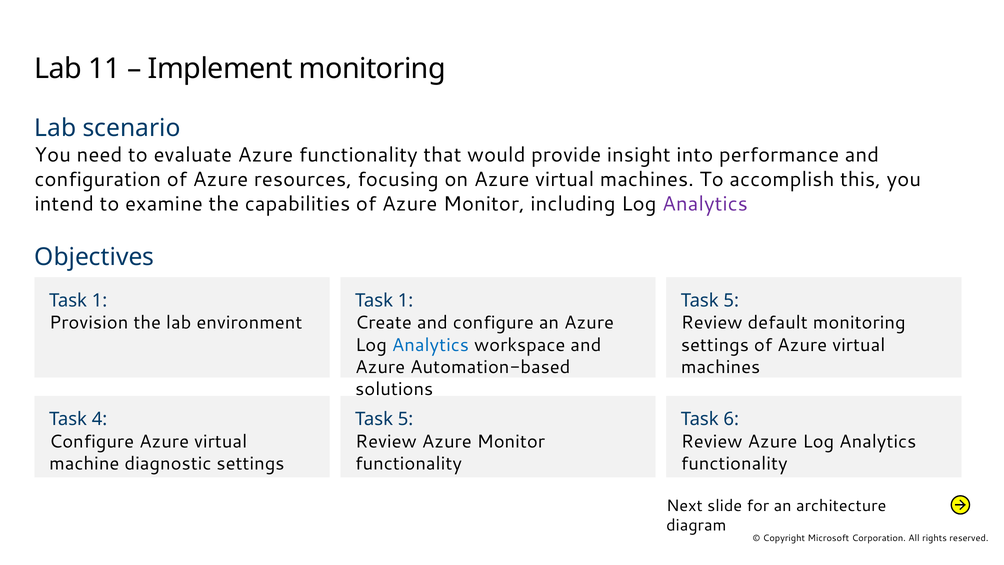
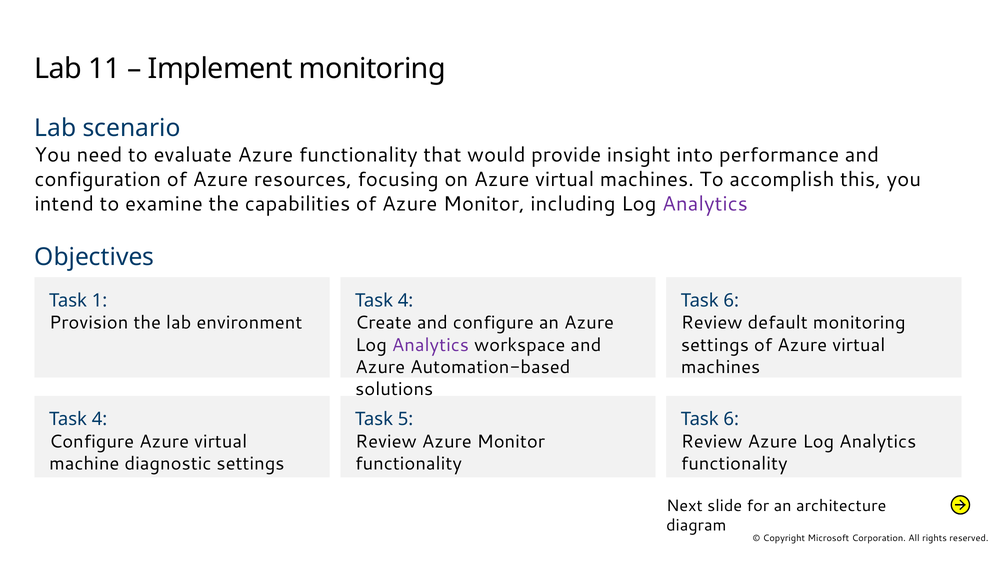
1 at (406, 300): 1 -> 4
5 at (731, 300): 5 -> 6
Analytics at (430, 345) colour: blue -> purple
